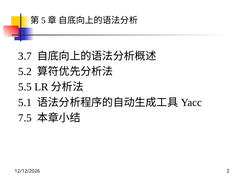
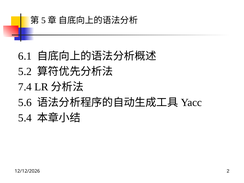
3.7: 3.7 -> 6.1
5.5: 5.5 -> 7.4
5.1: 5.1 -> 5.6
7.5: 7.5 -> 5.4
